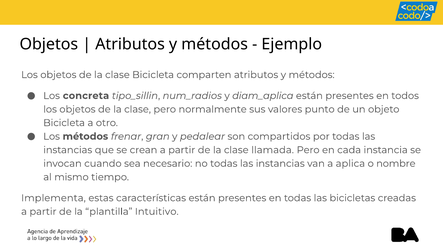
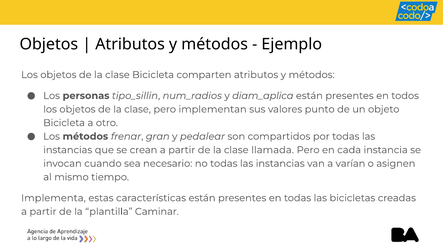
concreta: concreta -> personas
normalmente: normalmente -> implementan
aplica: aplica -> varían
nombre: nombre -> asignen
Intuitivo: Intuitivo -> Caminar
